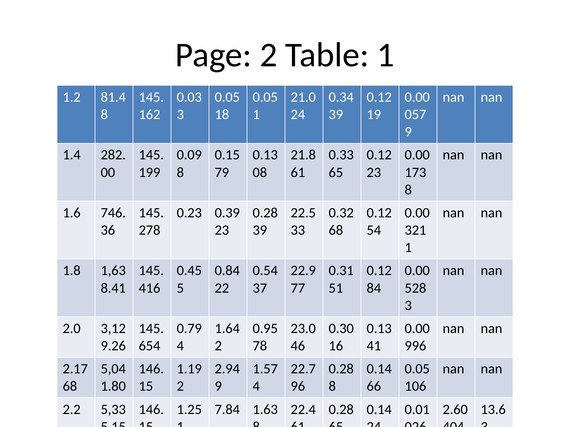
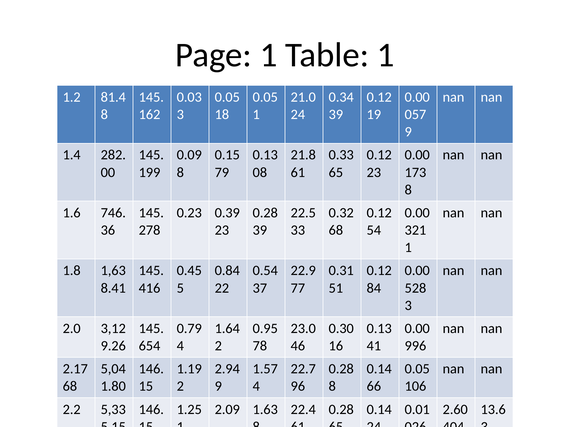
Page 2: 2 -> 1
7.84: 7.84 -> 2.09
